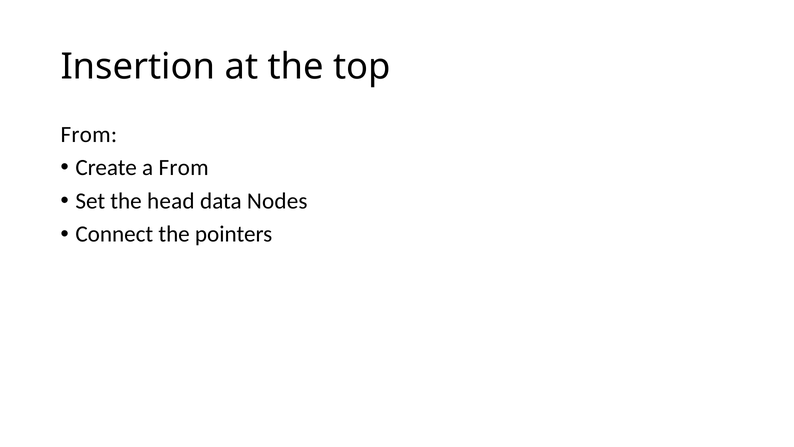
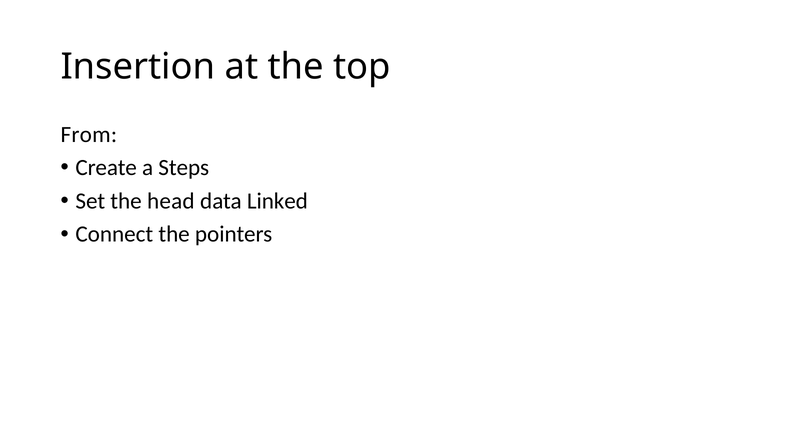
a From: From -> Steps
Nodes: Nodes -> Linked
